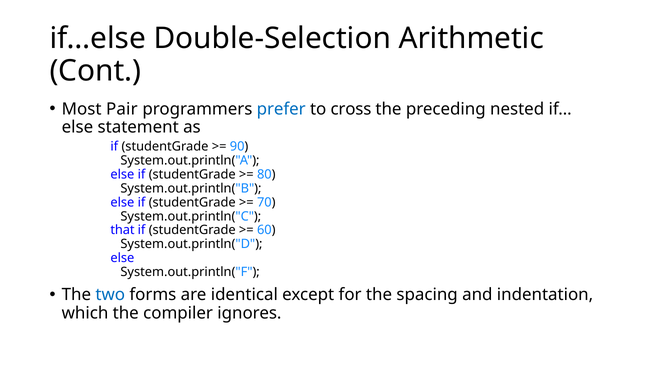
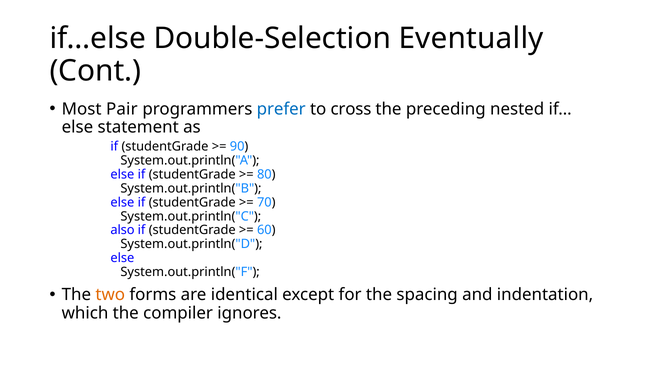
Arithmetic: Arithmetic -> Eventually
that: that -> also
two colour: blue -> orange
